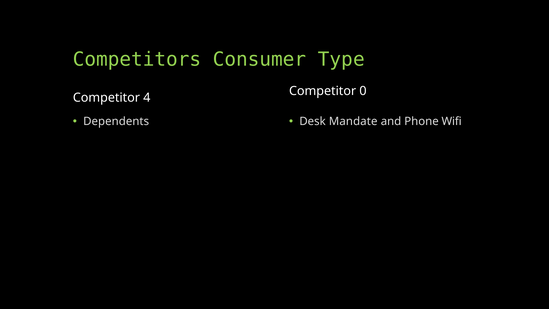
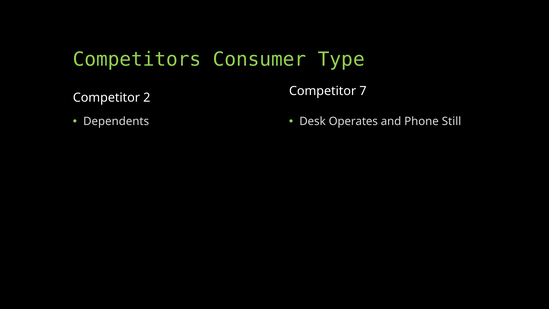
0: 0 -> 7
4: 4 -> 2
Mandate: Mandate -> Operates
Wifi: Wifi -> Still
